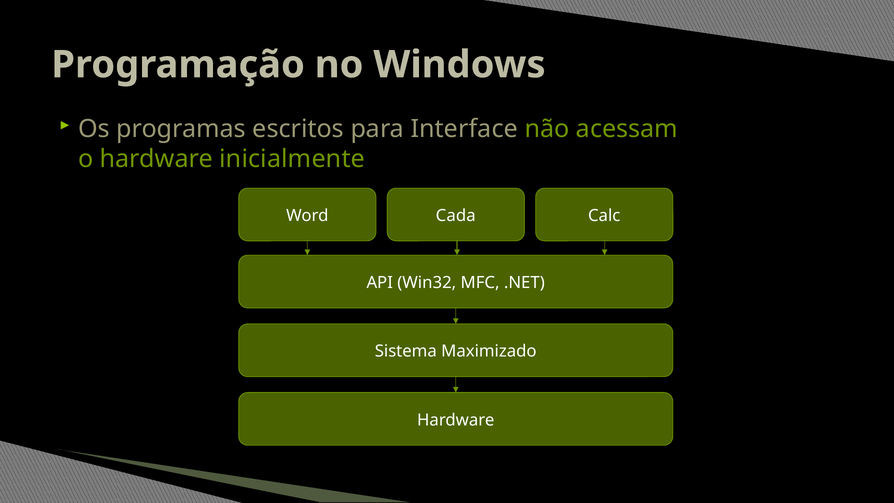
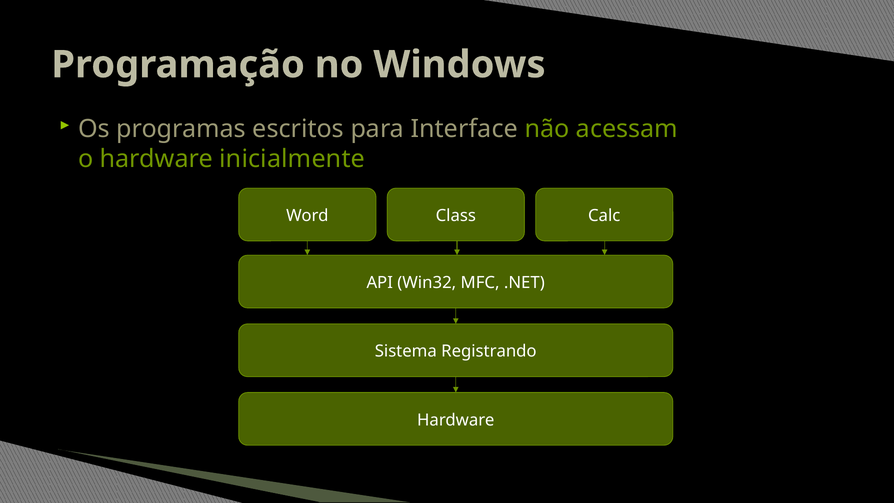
Cada: Cada -> Class
Maximizado: Maximizado -> Registrando
